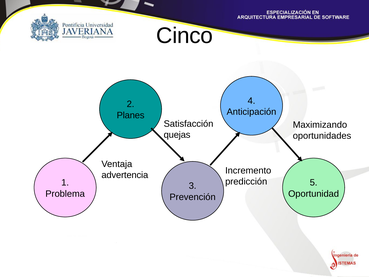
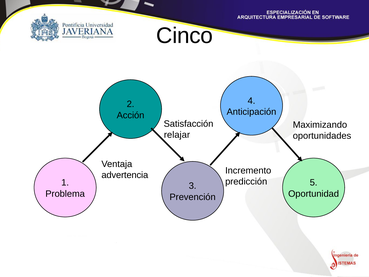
Planes: Planes -> Acción
quejas: quejas -> relajar
